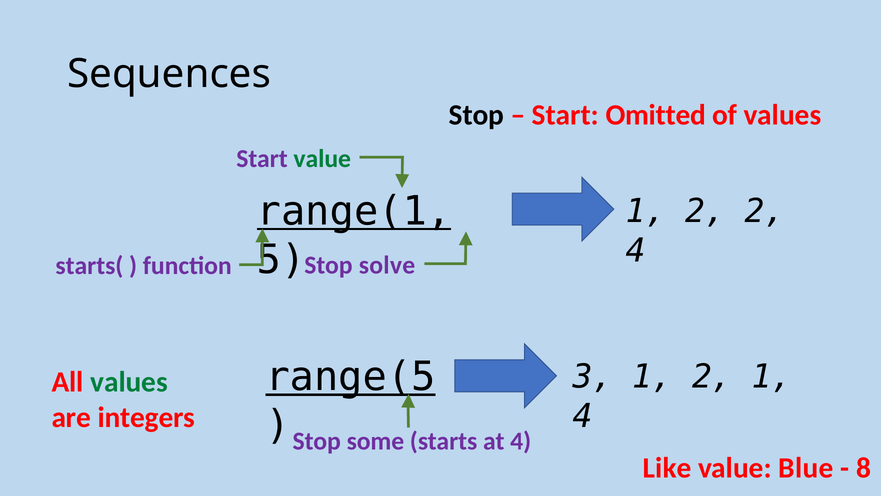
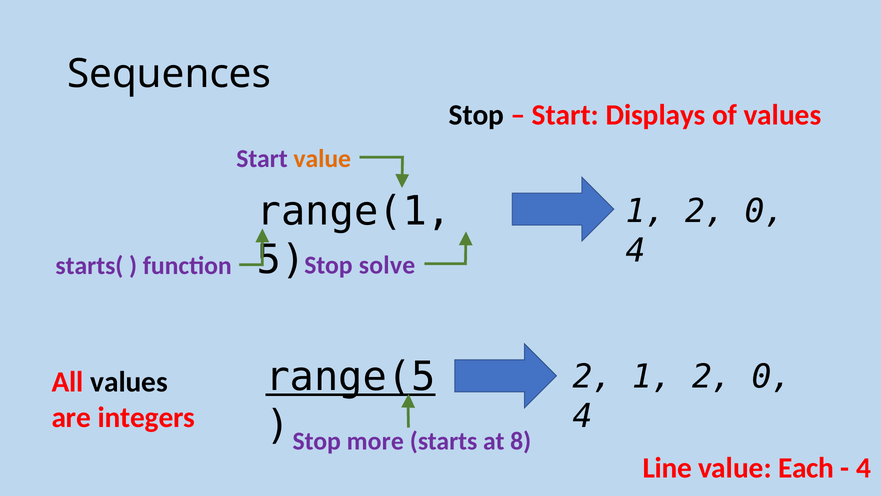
Omitted: Omitted -> Displays
value at (322, 158) colour: green -> orange
range(1 underline: present -> none
2 at (765, 211): 2 -> 0
3 at (593, 376): 3 -> 2
1 at (772, 376): 1 -> 0
values at (129, 382) colour: green -> black
some: some -> more
at 4: 4 -> 8
Like: Like -> Line
Blue: Blue -> Each
8 at (863, 468): 8 -> 4
